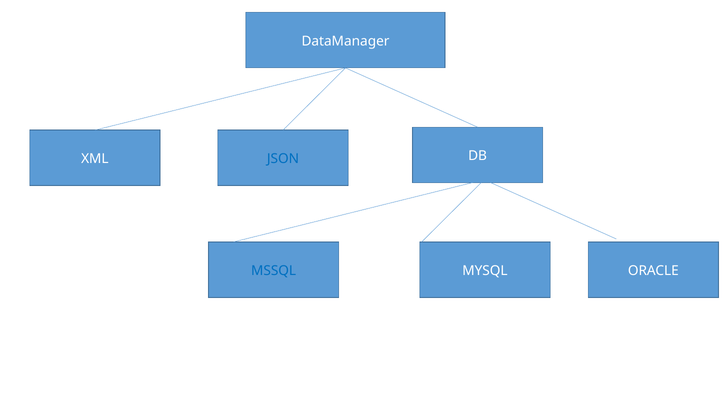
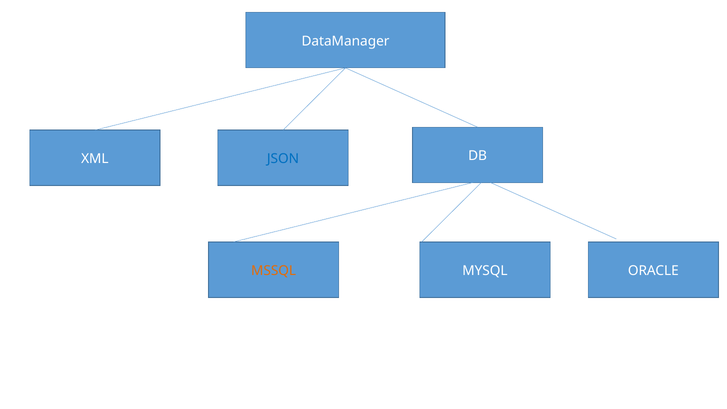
MSSQL colour: blue -> orange
